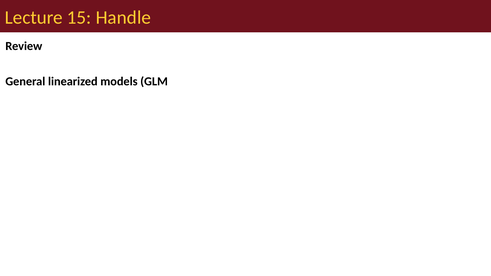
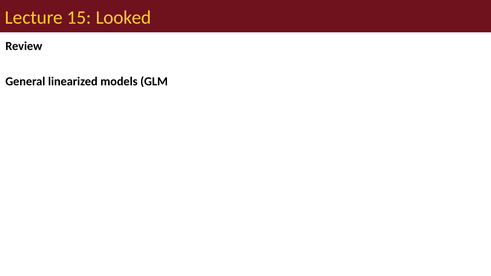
Handle: Handle -> Looked
